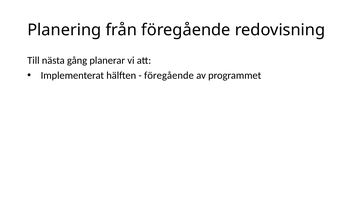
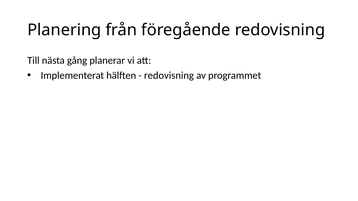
föregående at (169, 76): föregående -> redovisning
